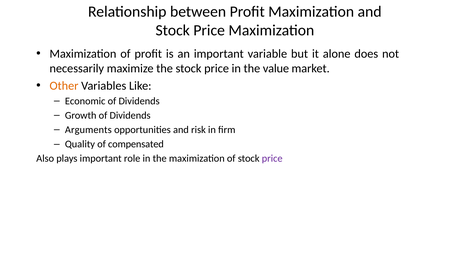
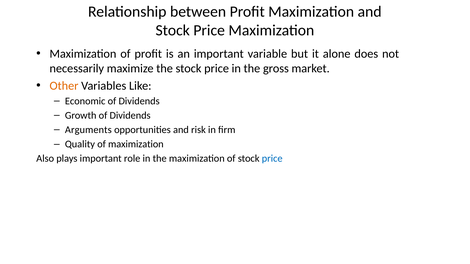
value: value -> gross
of compensated: compensated -> maximization
price at (272, 159) colour: purple -> blue
